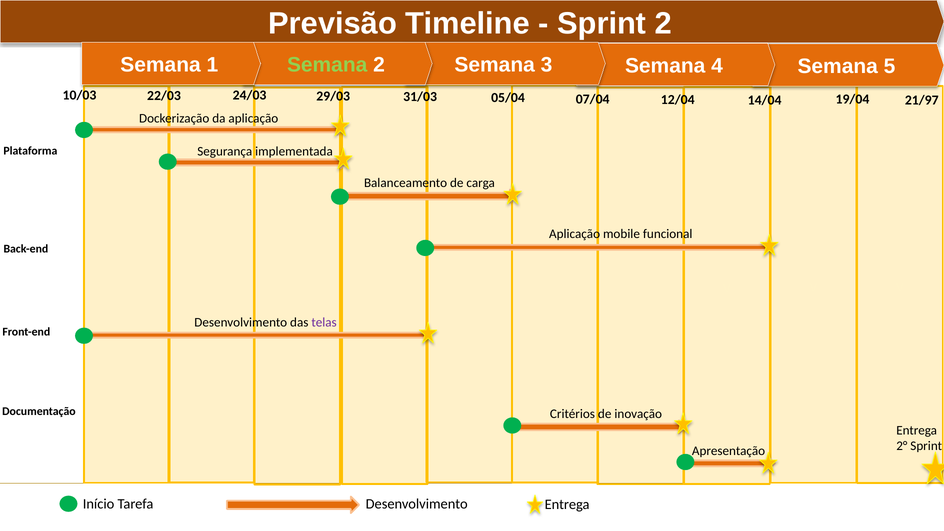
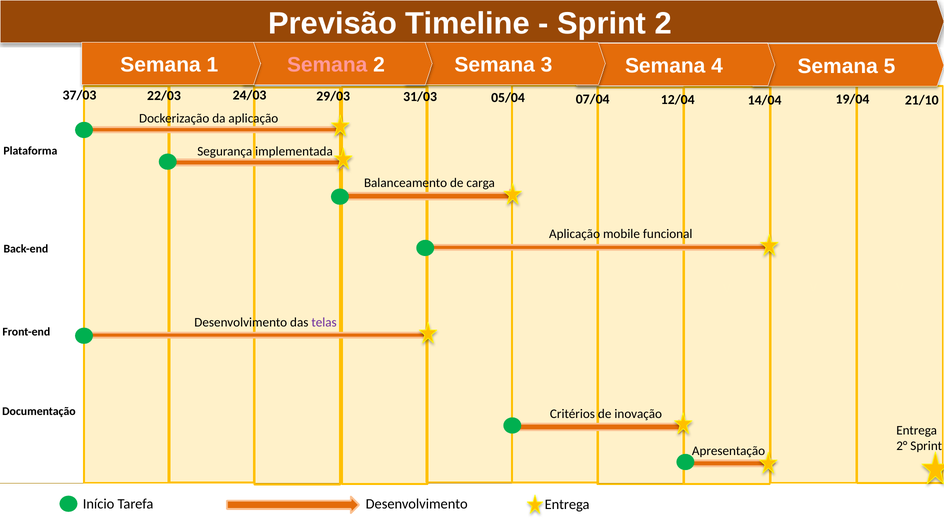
Semana at (327, 65) colour: light green -> pink
10/03: 10/03 -> 37/03
21/97: 21/97 -> 21/10
